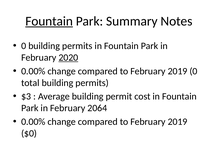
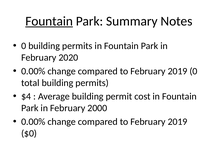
2020 underline: present -> none
$3: $3 -> $4
2064: 2064 -> 2000
